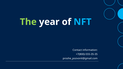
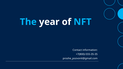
The colour: light green -> light blue
